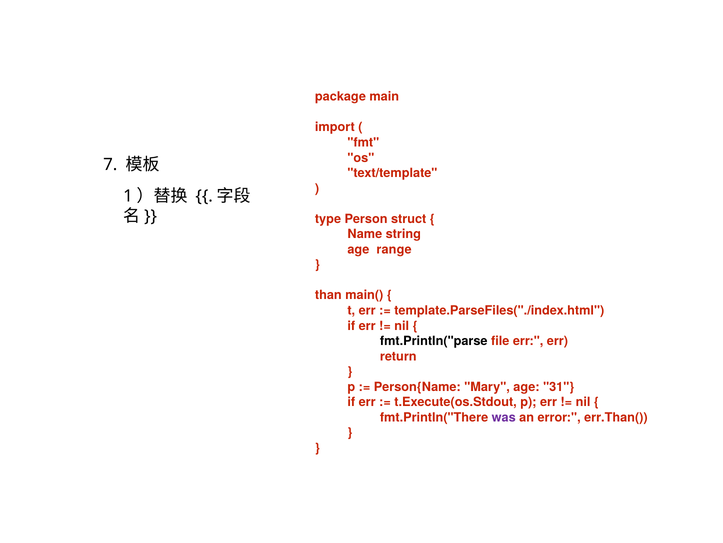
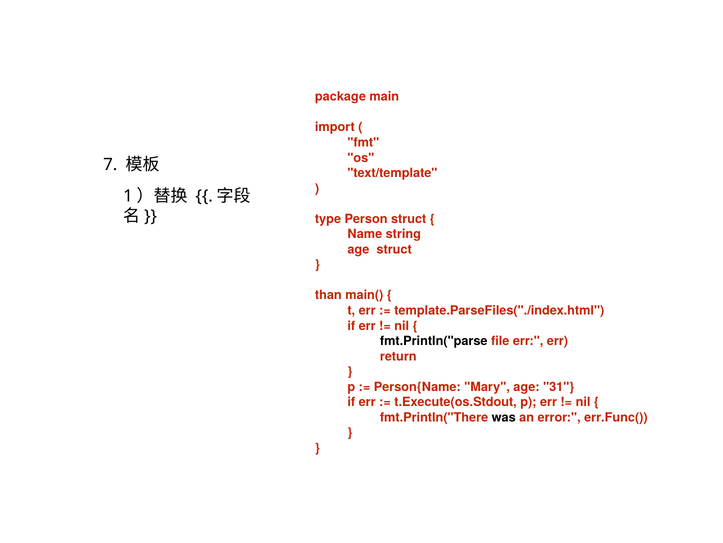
age range: range -> struct
was colour: purple -> black
err.Than(: err.Than( -> err.Func(
